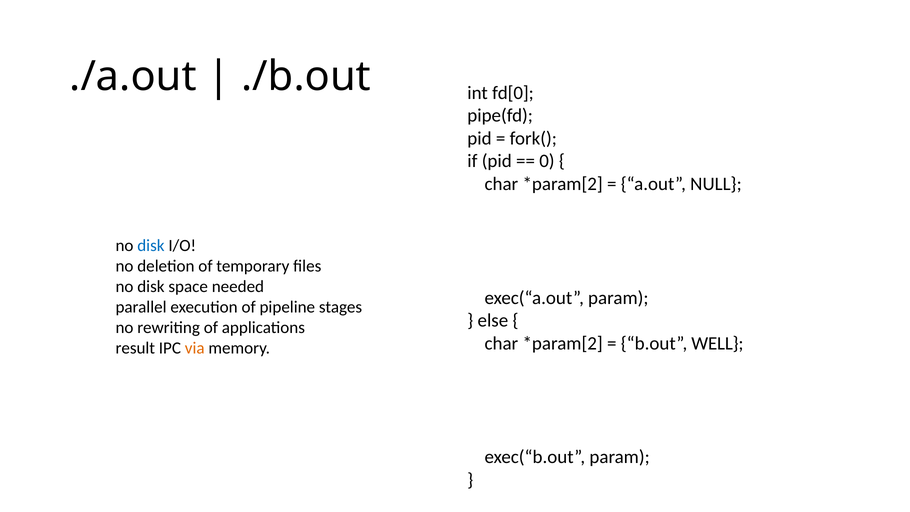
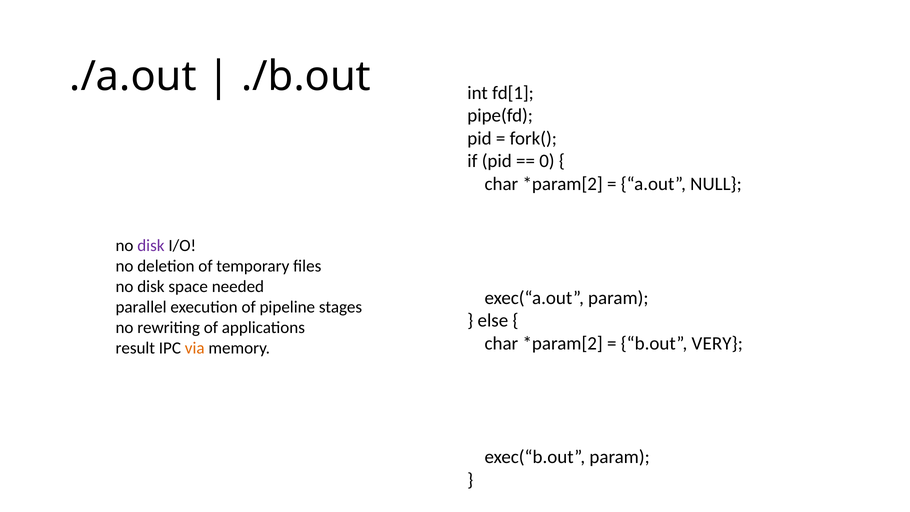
fd[0: fd[0 -> fd[1
disk at (151, 246) colour: blue -> purple
WELL: WELL -> VERY
